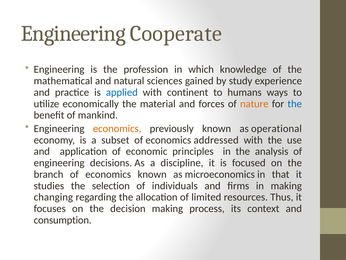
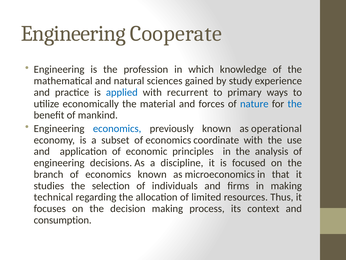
continent: continent -> recurrent
humans: humans -> primary
nature colour: orange -> blue
economics at (117, 128) colour: orange -> blue
addressed: addressed -> coordinate
changing: changing -> technical
